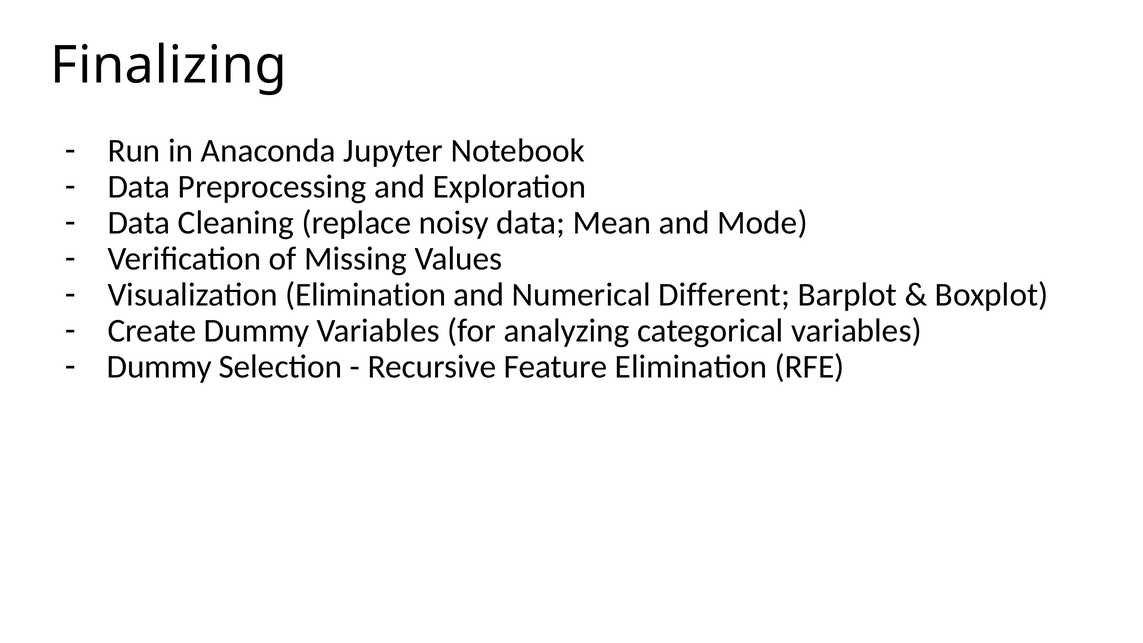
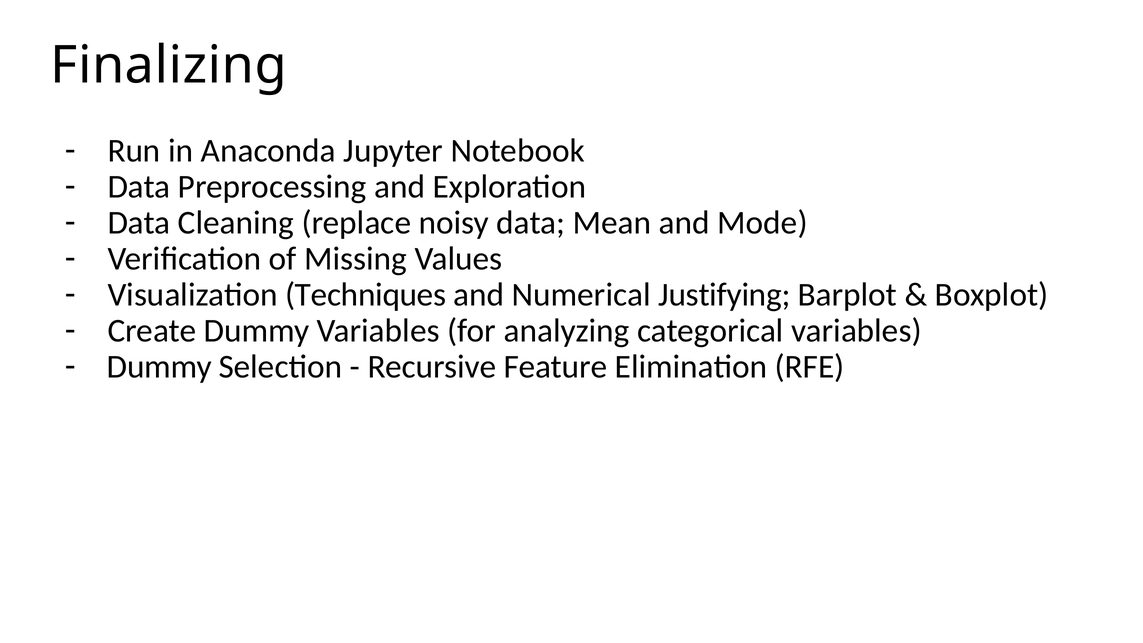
Visualization Elimination: Elimination -> Techniques
Different: Different -> Justifying
